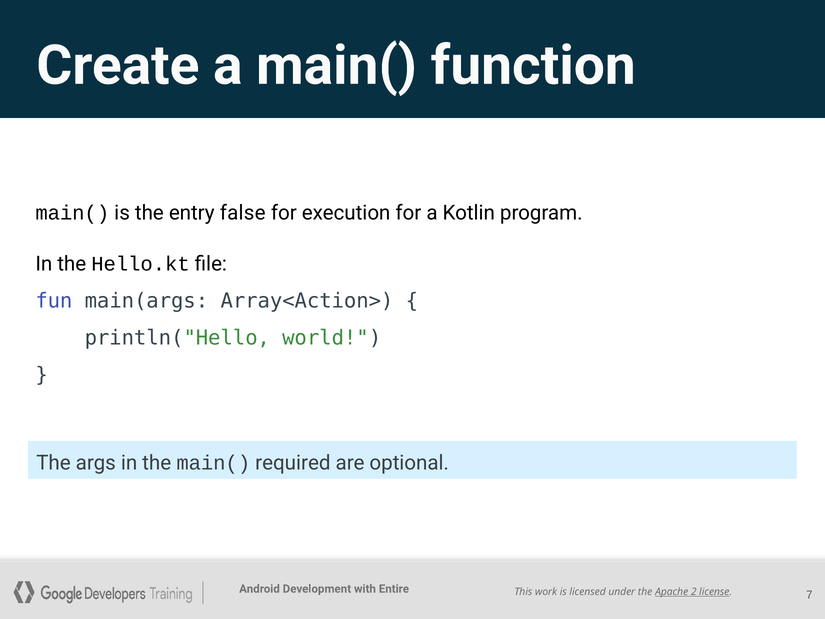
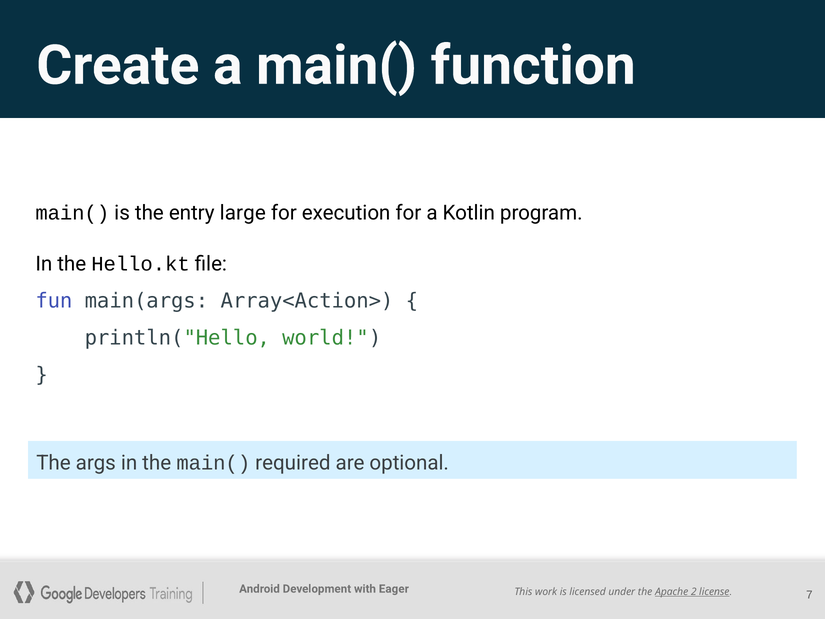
false: false -> large
Entire: Entire -> Eager
